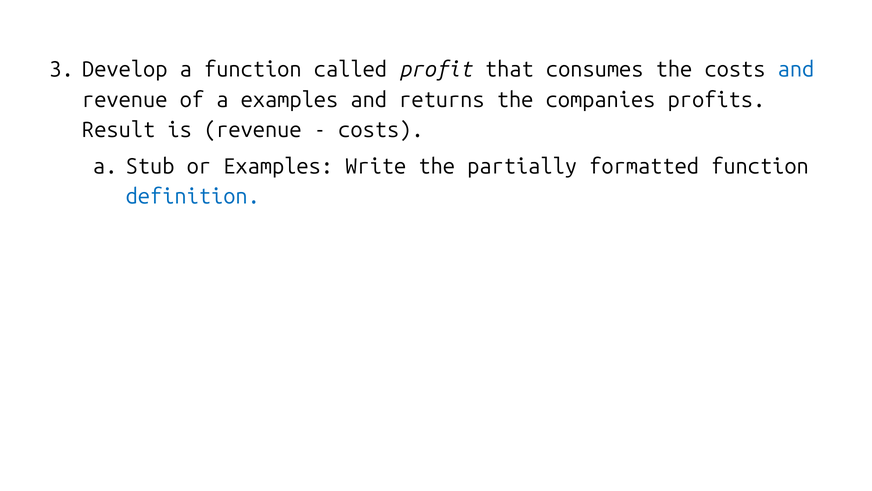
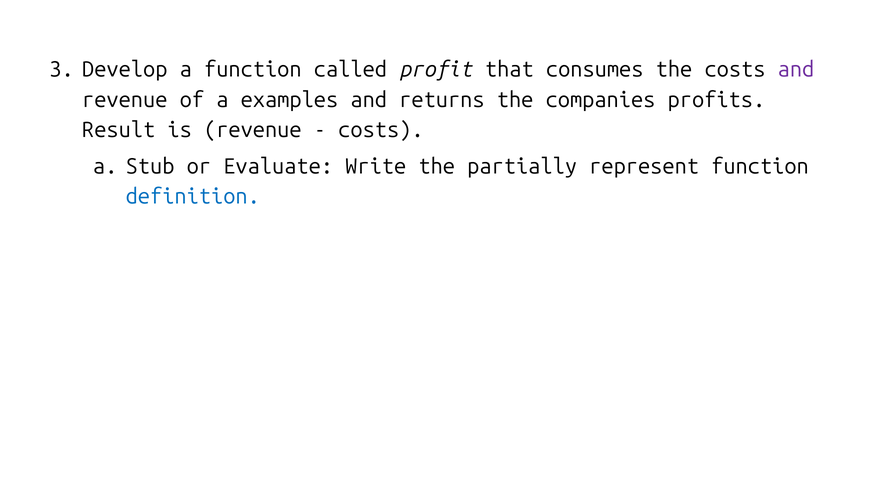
and at (796, 70) colour: blue -> purple
or Examples: Examples -> Evaluate
formatted: formatted -> represent
